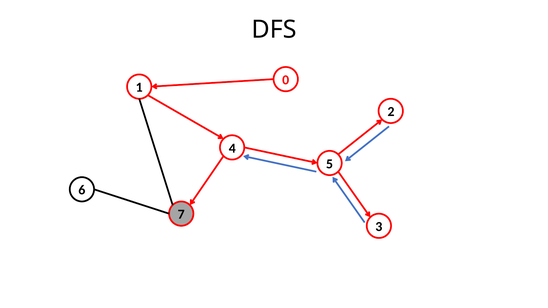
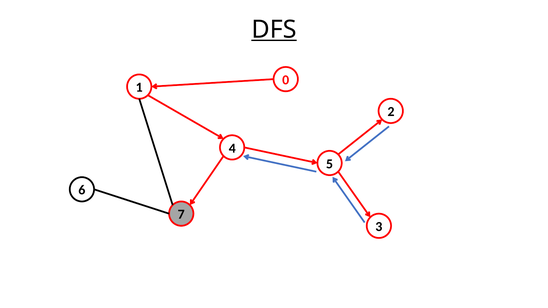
DFS underline: none -> present
